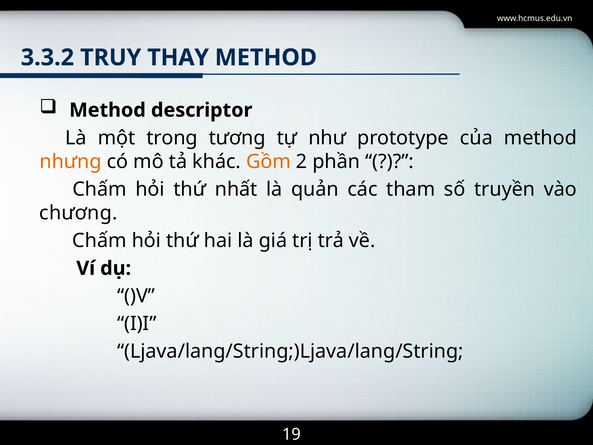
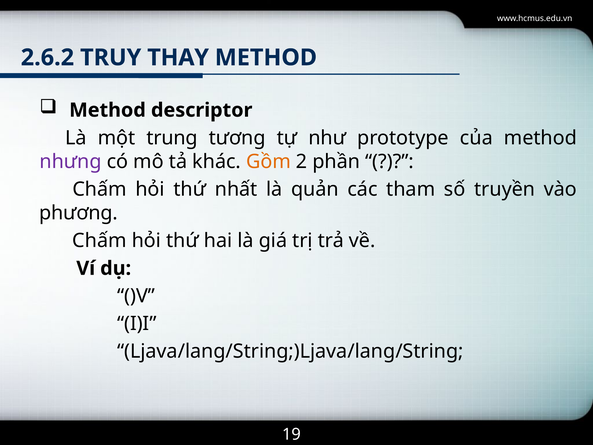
3.3.2: 3.3.2 -> 2.6.2
trong: trong -> trung
nhưng colour: orange -> purple
chương: chương -> phương
